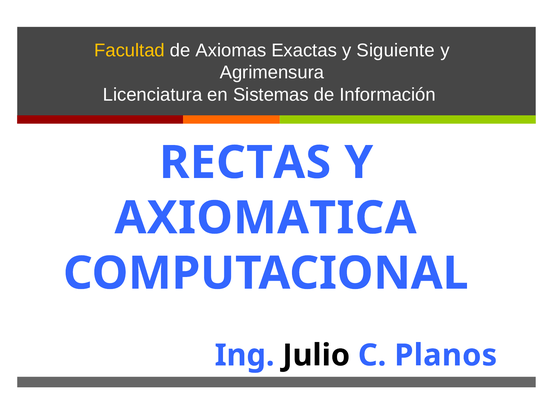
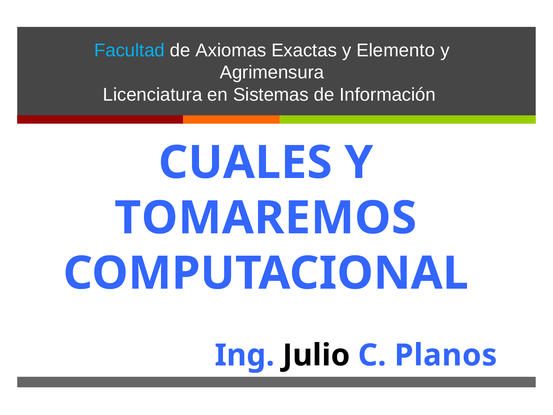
Facultad colour: yellow -> light blue
Siguiente: Siguiente -> Elemento
RECTAS: RECTAS -> CUALES
AXIOMATICA: AXIOMATICA -> TOMAREMOS
